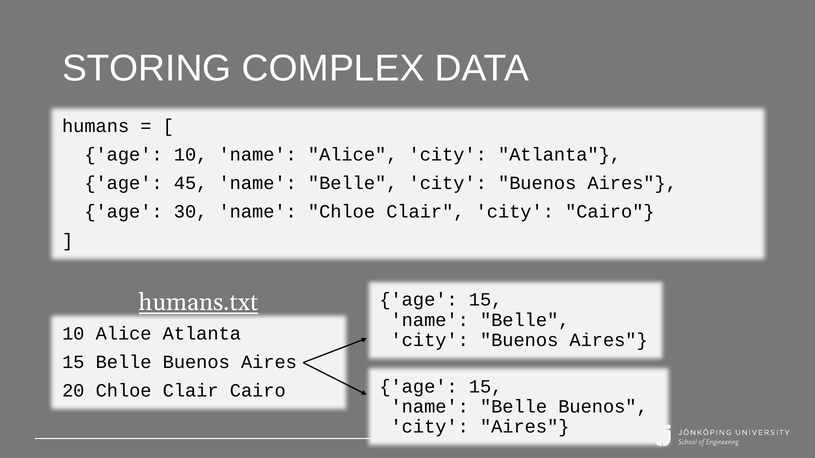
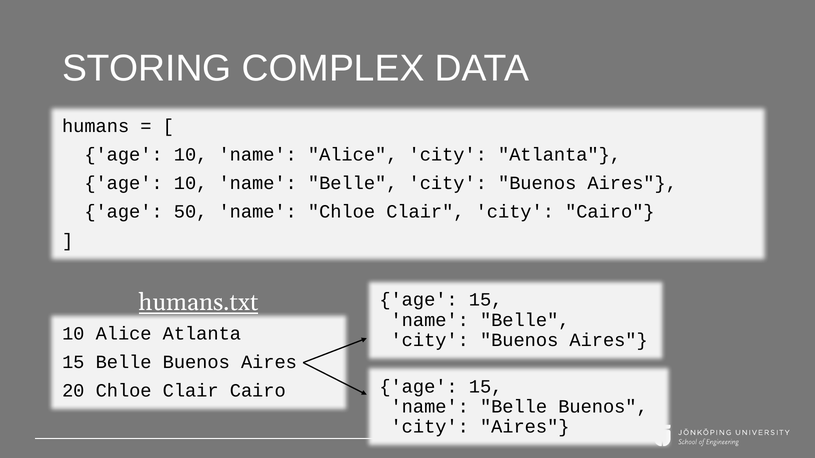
45 at (191, 183): 45 -> 10
30: 30 -> 50
